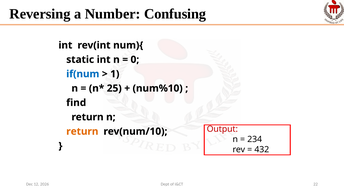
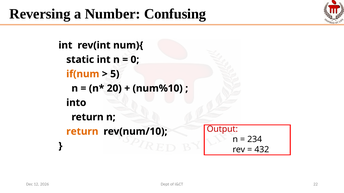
if(num colour: blue -> orange
1: 1 -> 5
25: 25 -> 20
find: find -> into
